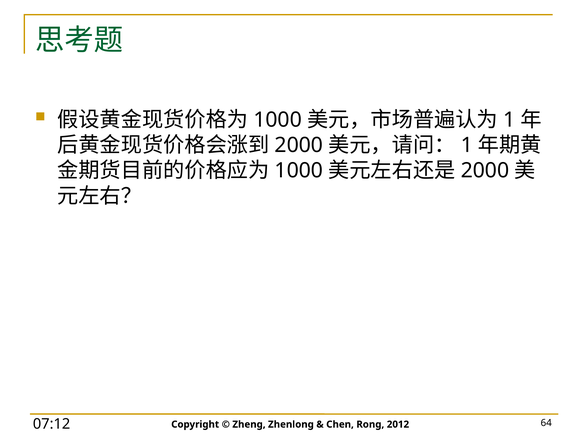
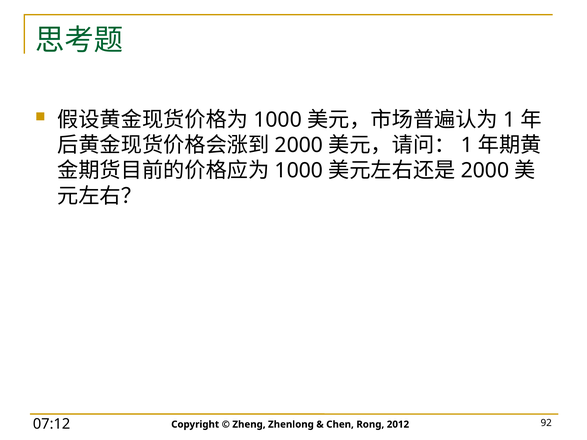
64: 64 -> 92
